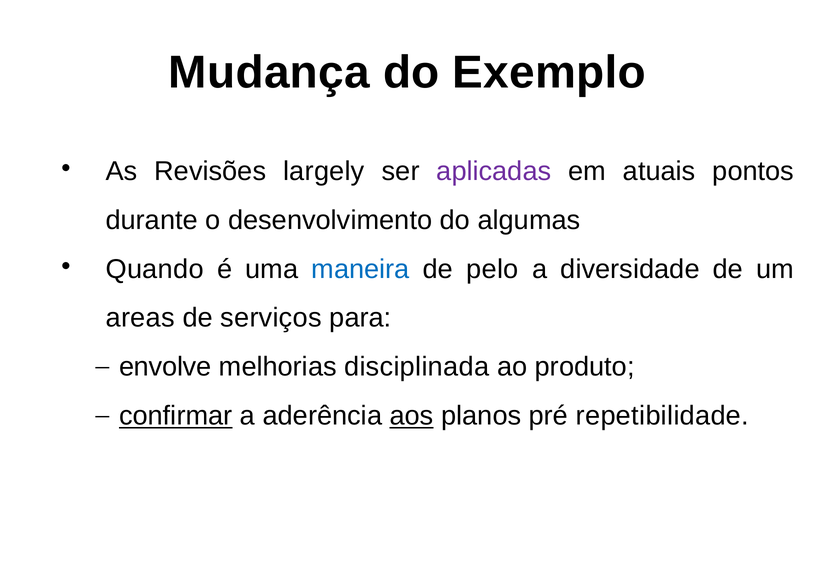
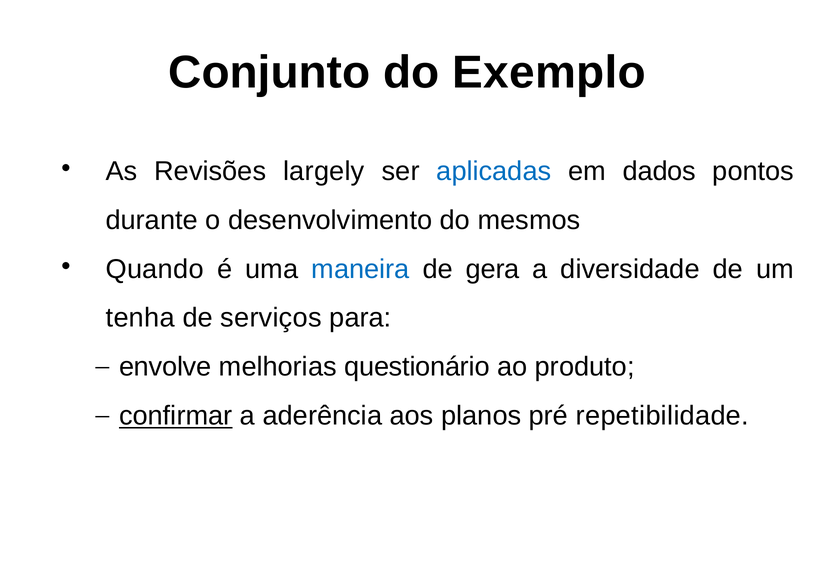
Mudança: Mudança -> Conjunto
aplicadas colour: purple -> blue
atuais: atuais -> dados
algumas: algumas -> mesmos
pelo: pelo -> gera
areas: areas -> tenha
disciplinada: disciplinada -> questionário
aos underline: present -> none
